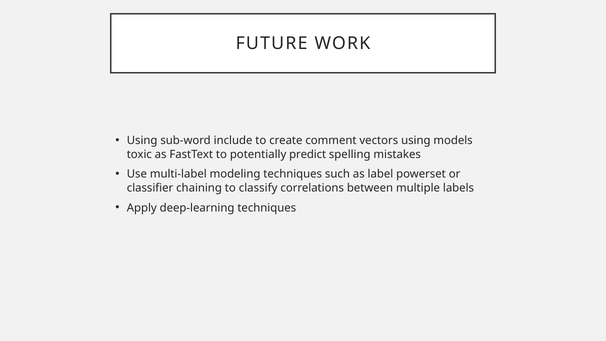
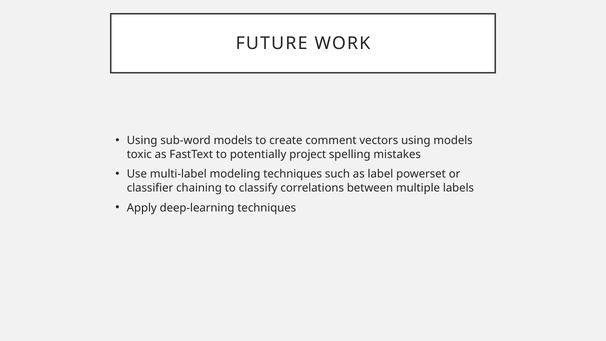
sub-word include: include -> models
predict: predict -> project
